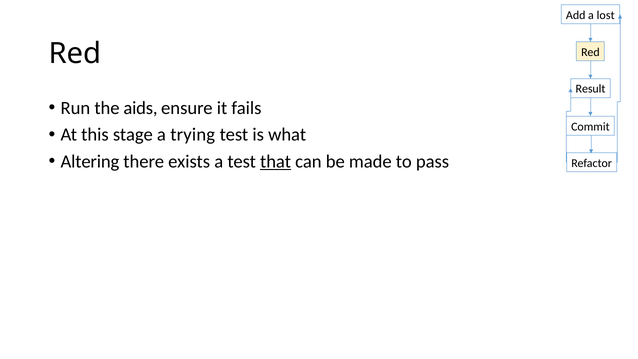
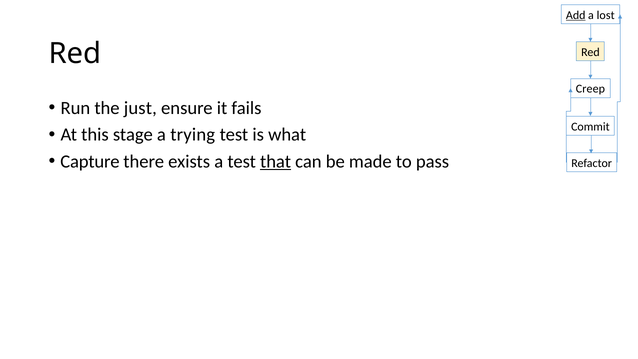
Add underline: none -> present
Result: Result -> Creep
aids: aids -> just
Altering: Altering -> Capture
